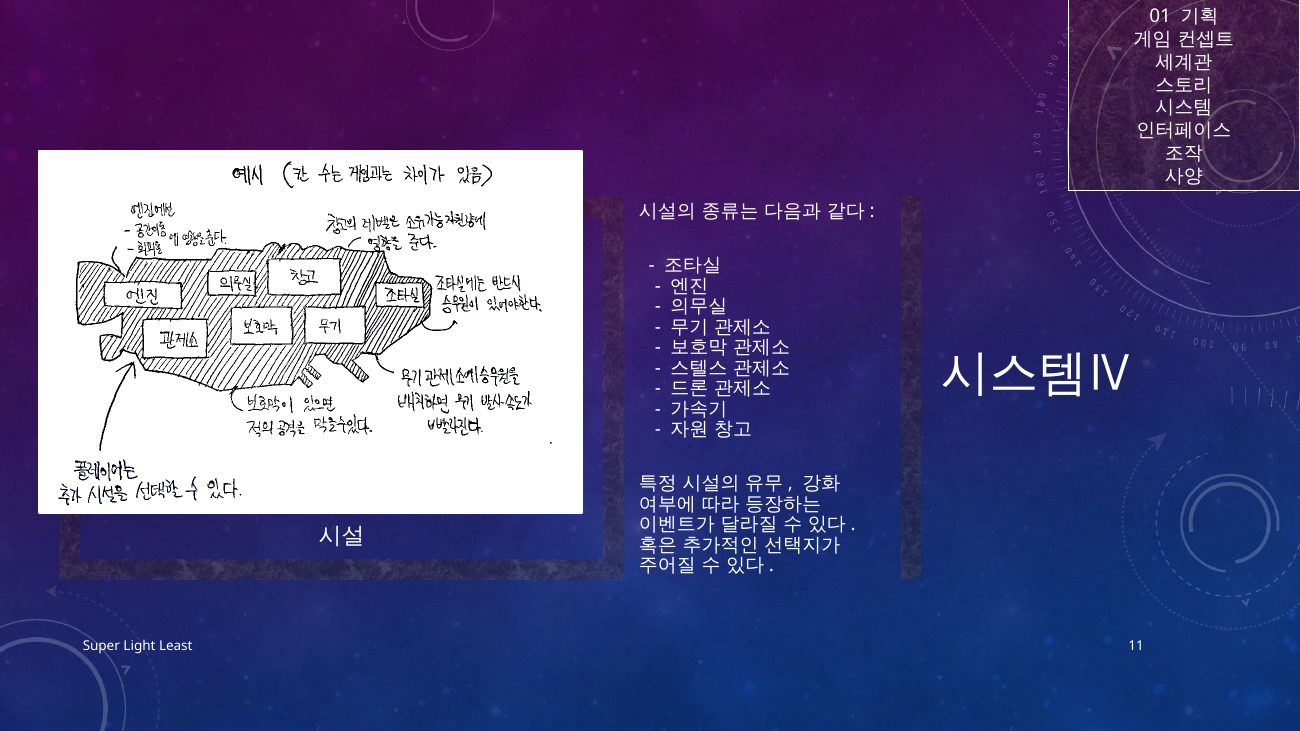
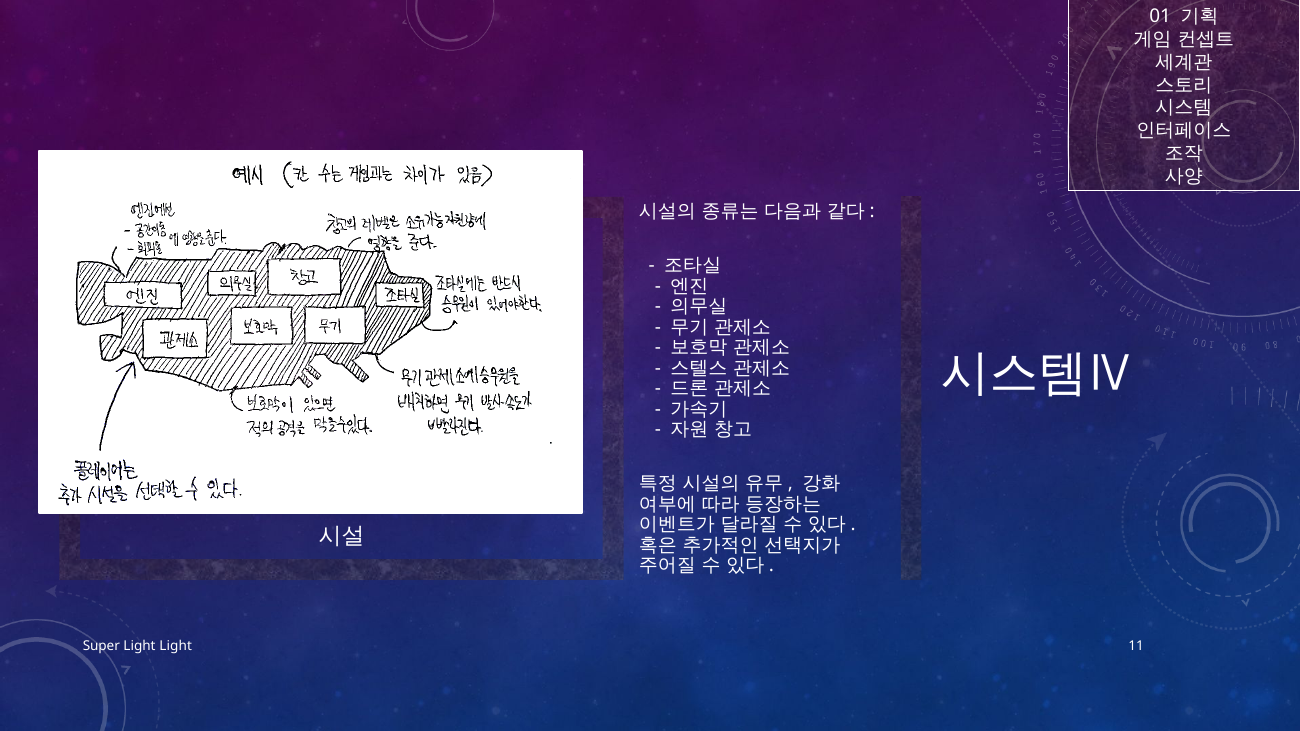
Light Least: Least -> Light
